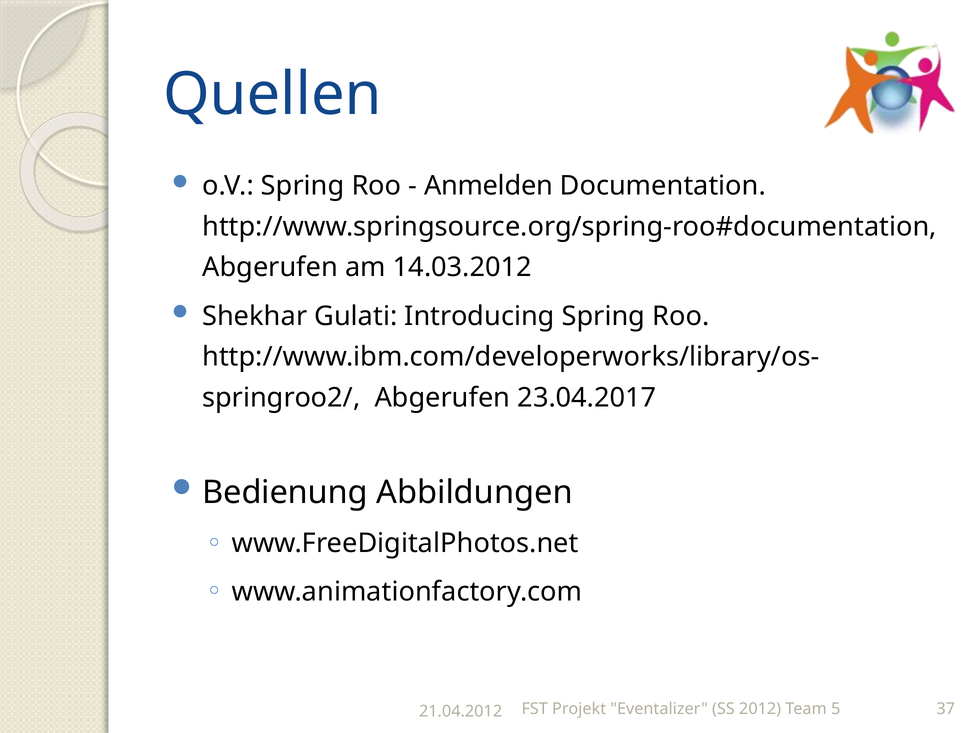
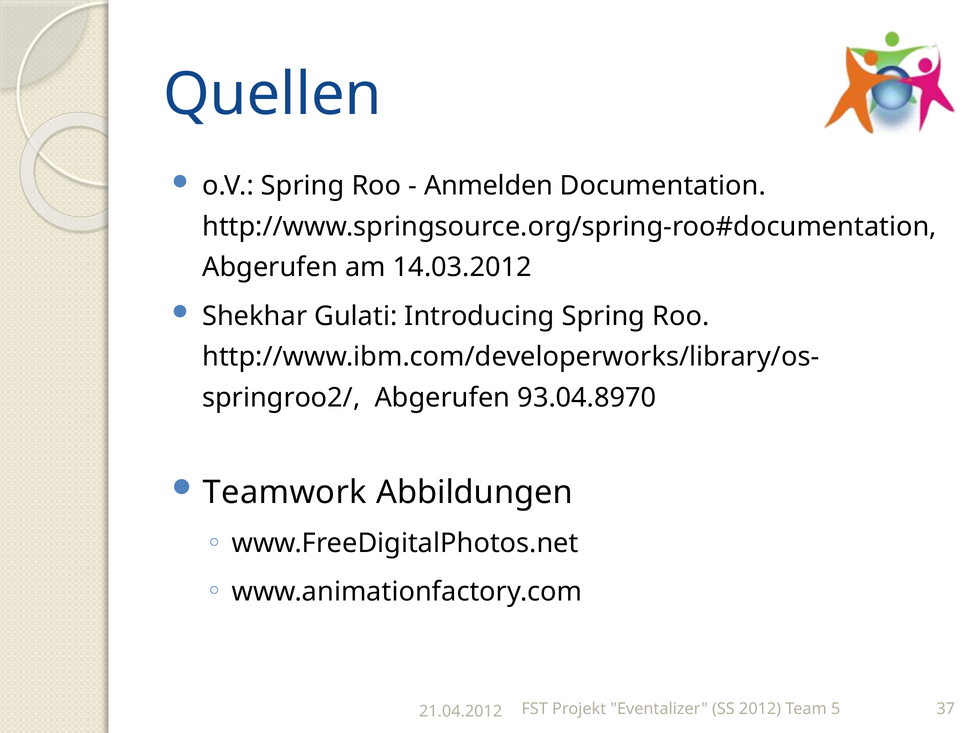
23.04.2017: 23.04.2017 -> 93.04.8970
Bedienung: Bedienung -> Teamwork
